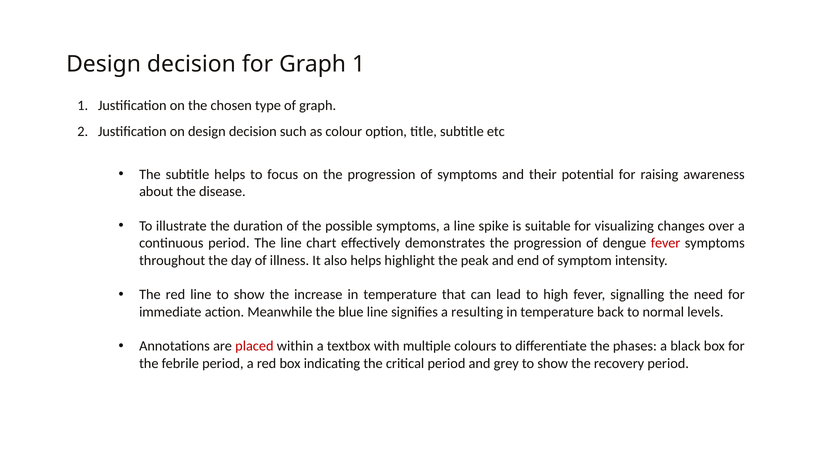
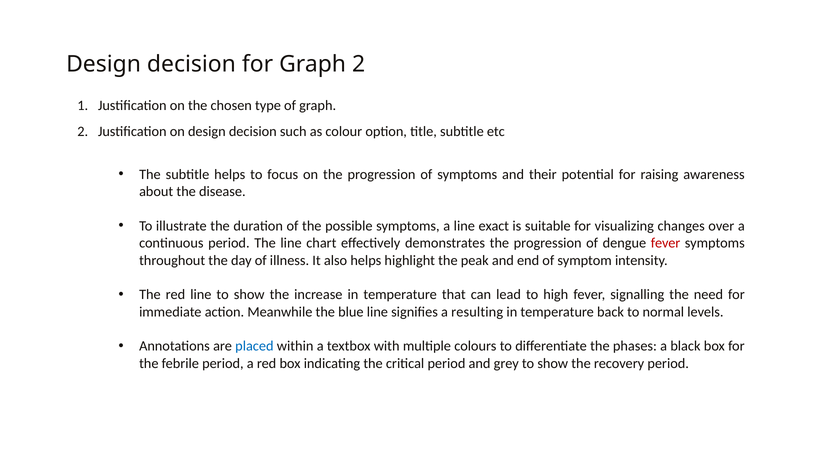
for Graph 1: 1 -> 2
spike: spike -> exact
placed colour: red -> blue
